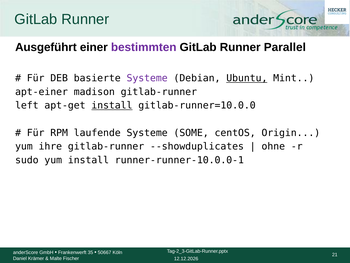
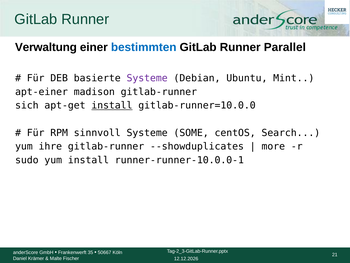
Ausgeführt: Ausgeführt -> Verwaltung
bestimmten colour: purple -> blue
Ubuntu underline: present -> none
left: left -> sich
laufende: laufende -> sinnvoll
Origin: Origin -> Search
ohne: ohne -> more
